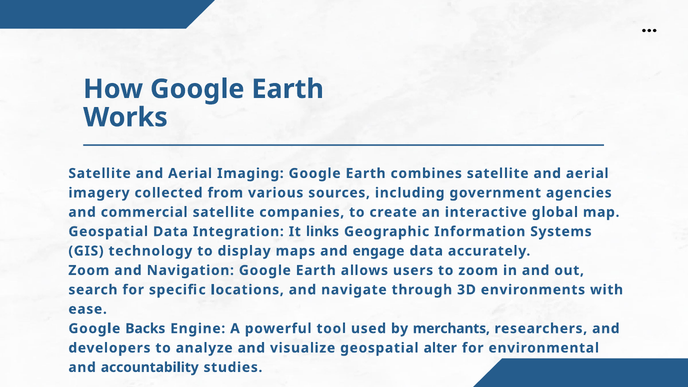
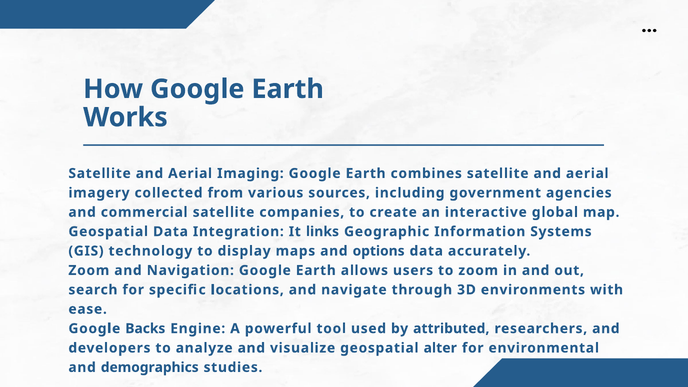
engage: engage -> options
merchants: merchants -> attributed
accountability: accountability -> demographics
